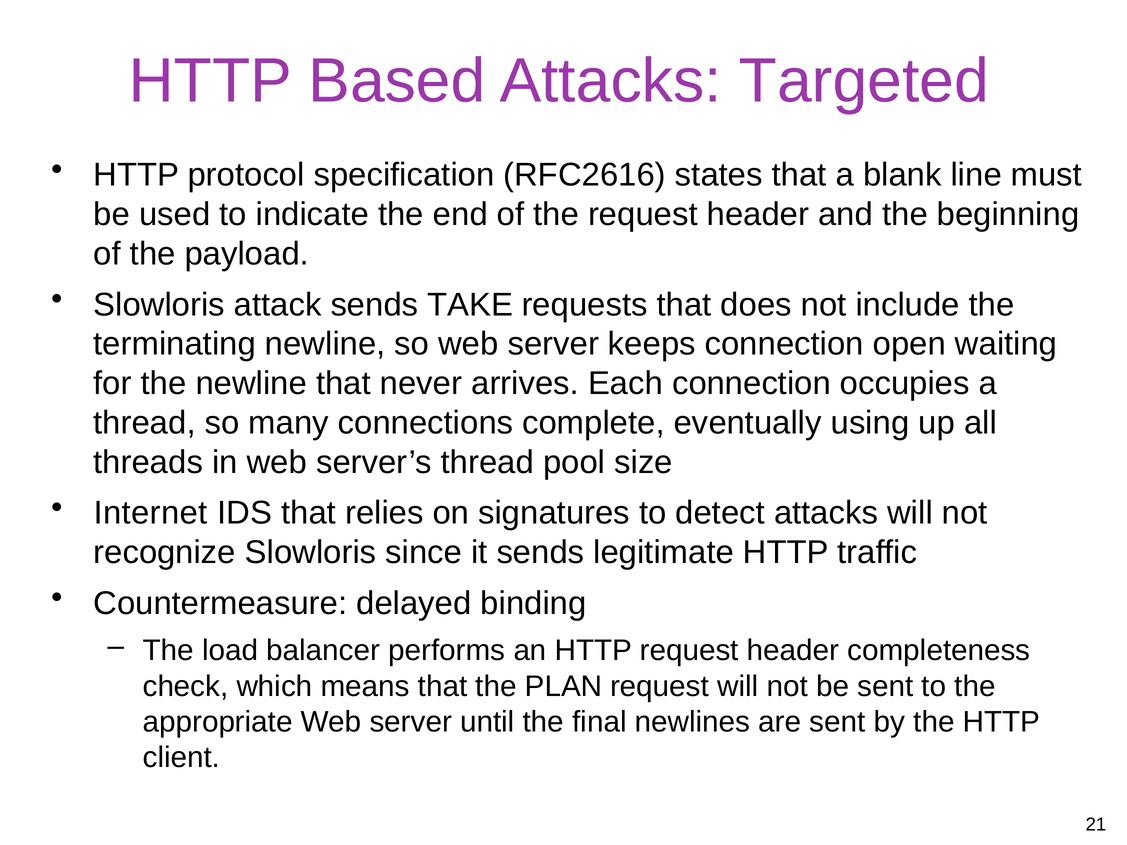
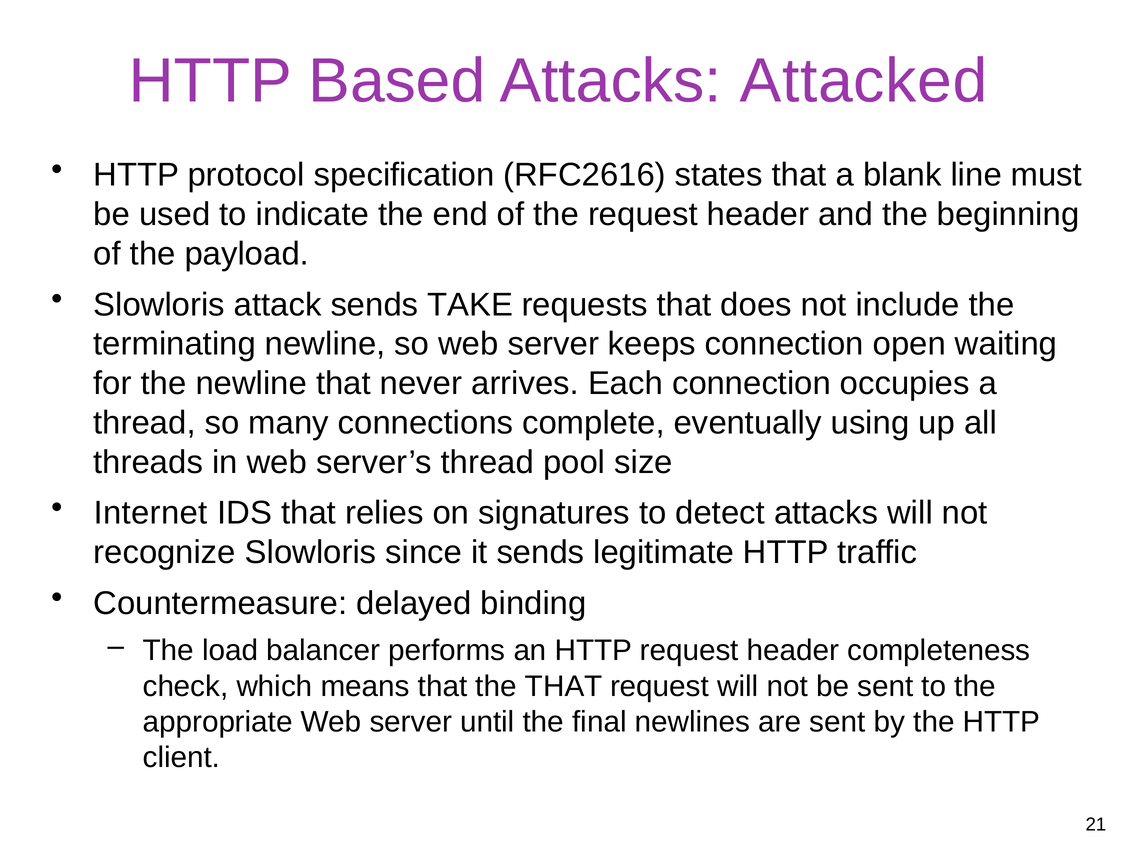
Targeted: Targeted -> Attacked
the PLAN: PLAN -> THAT
